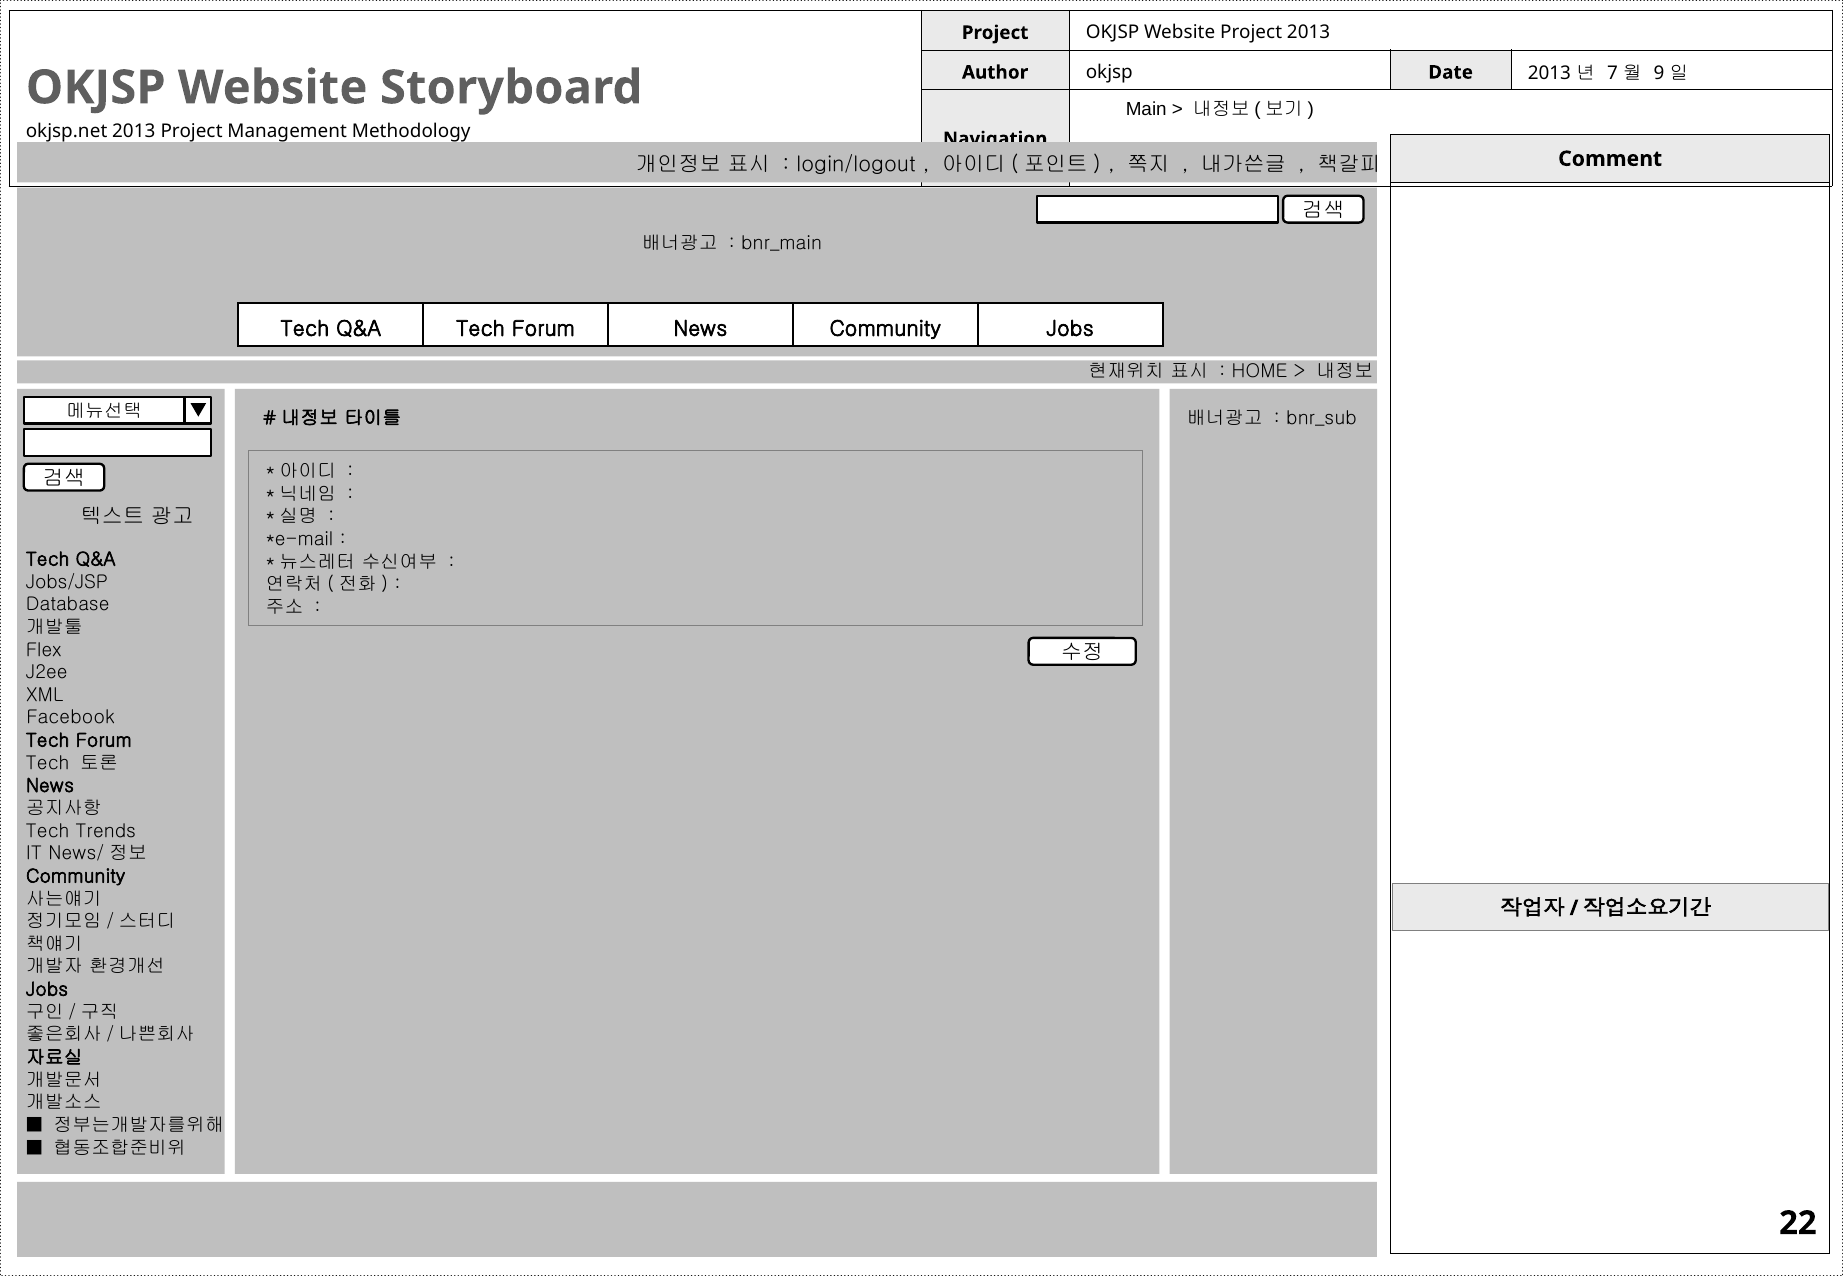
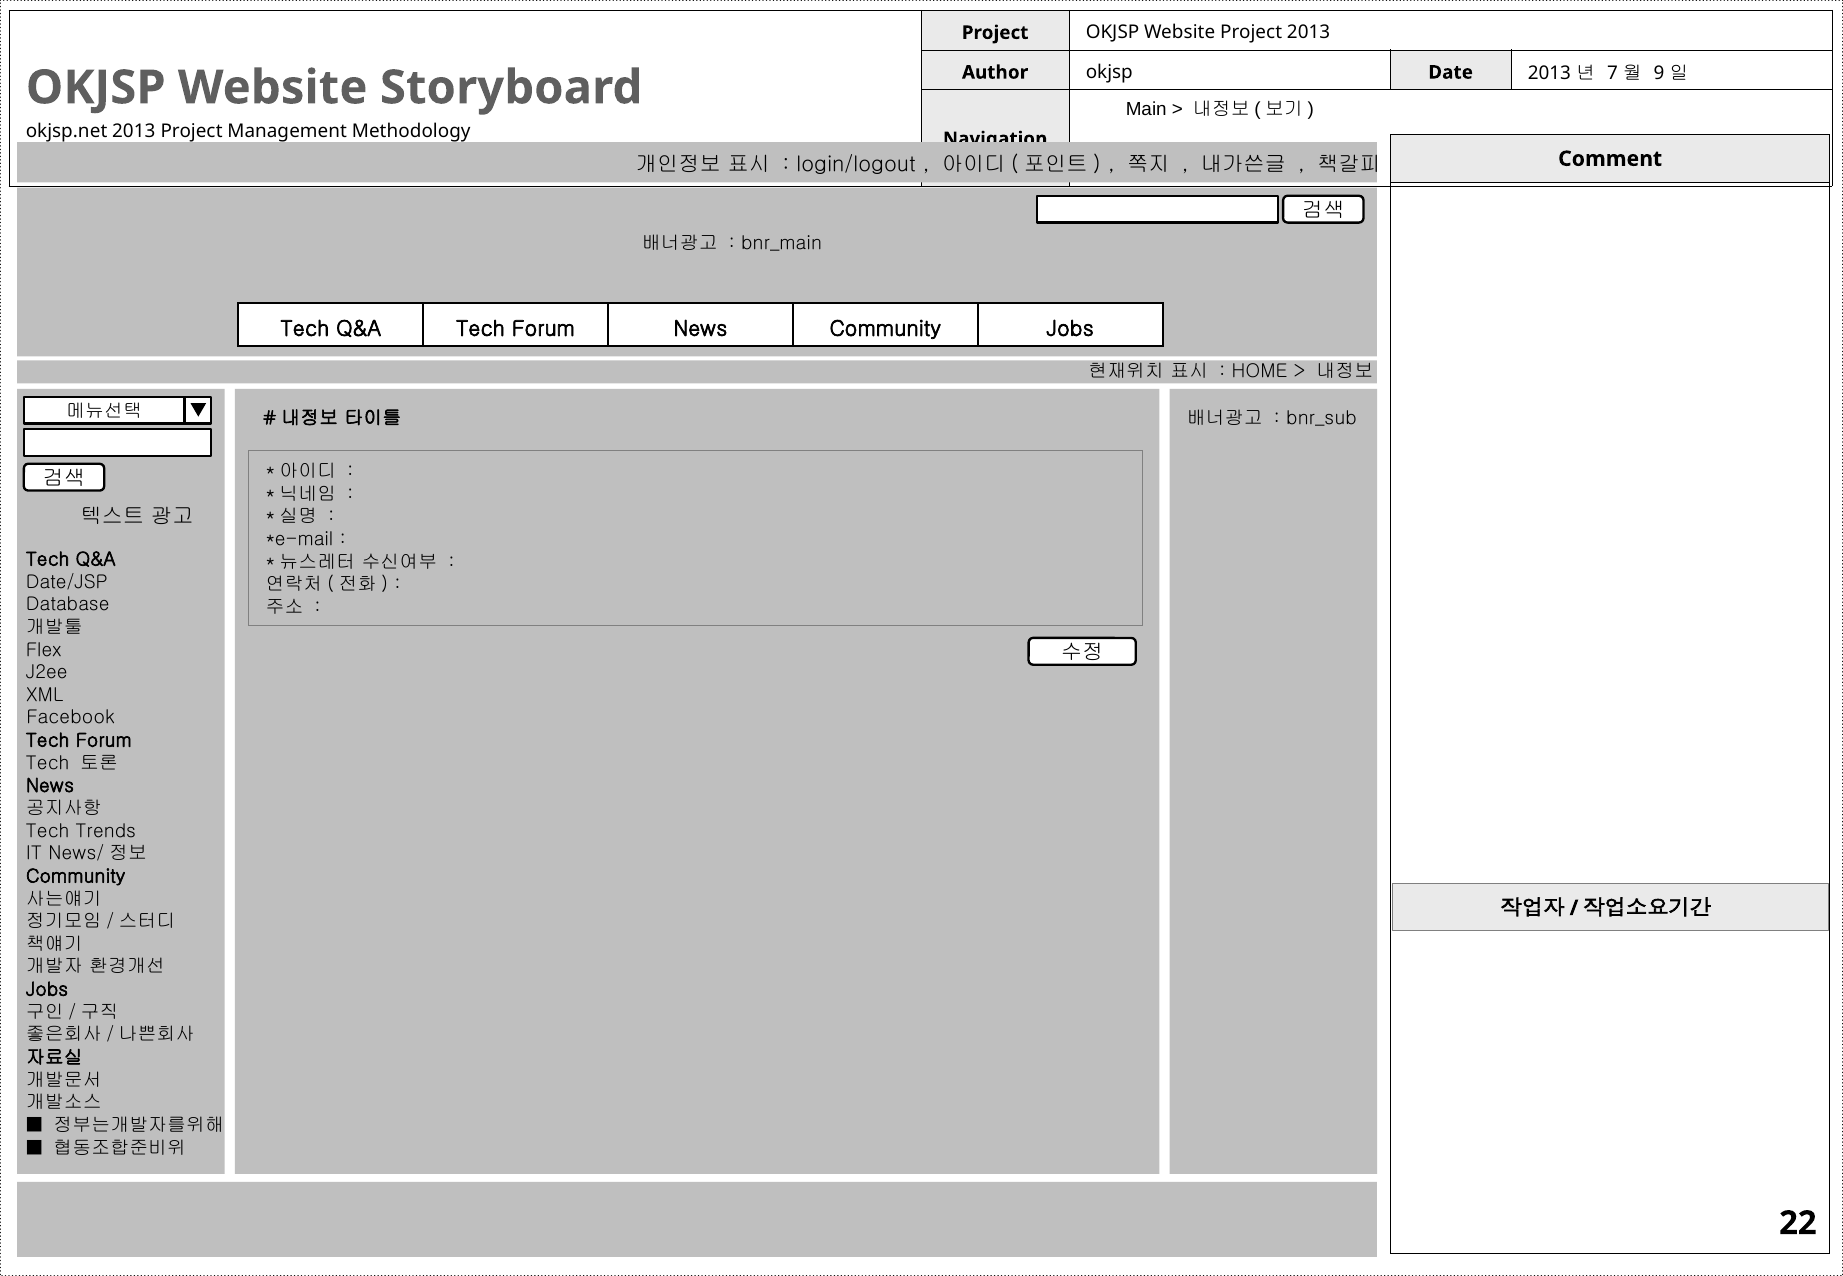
Jobs/JSP: Jobs/JSP -> Date/JSP
